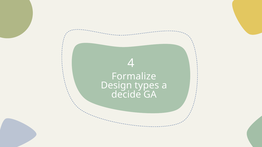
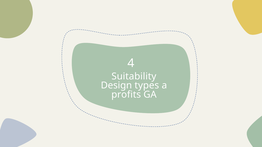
Formalize: Formalize -> Suitability
decide: decide -> profits
